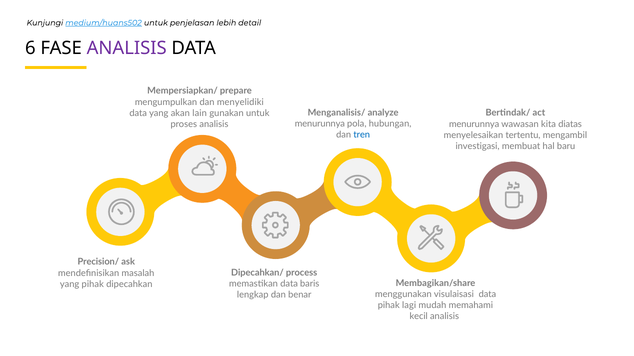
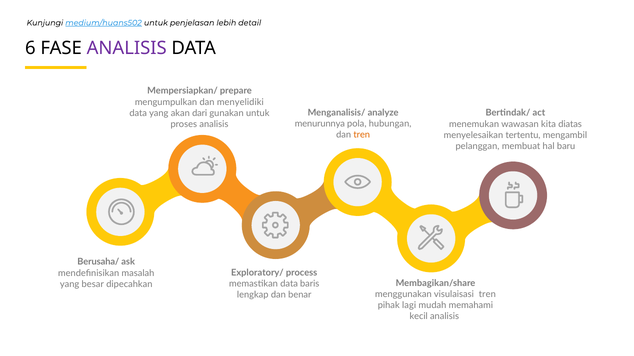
lain: lain -> dari
menurunnya at (474, 124): menurunnya -> menemukan
tren at (362, 135) colour: blue -> orange
investigasi: investigasi -> pelanggan
Precision/: Precision/ -> Berusaha/
Dipecahkan/: Dipecahkan/ -> Exploratory/
yang pihak: pihak -> besar
visulaisasi data: data -> tren
